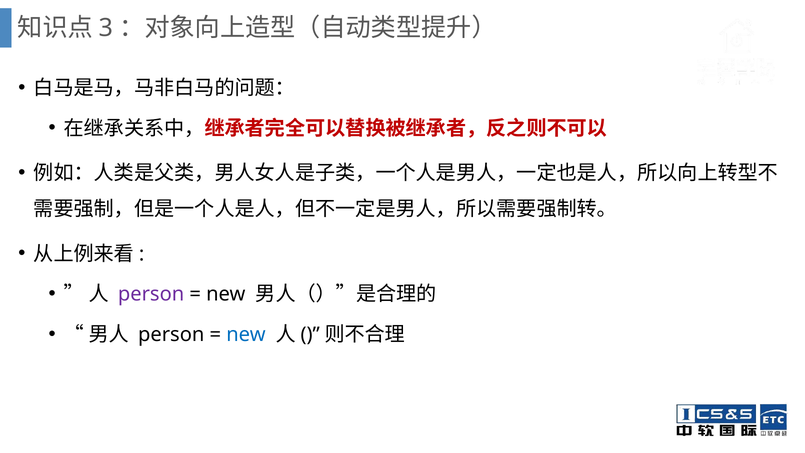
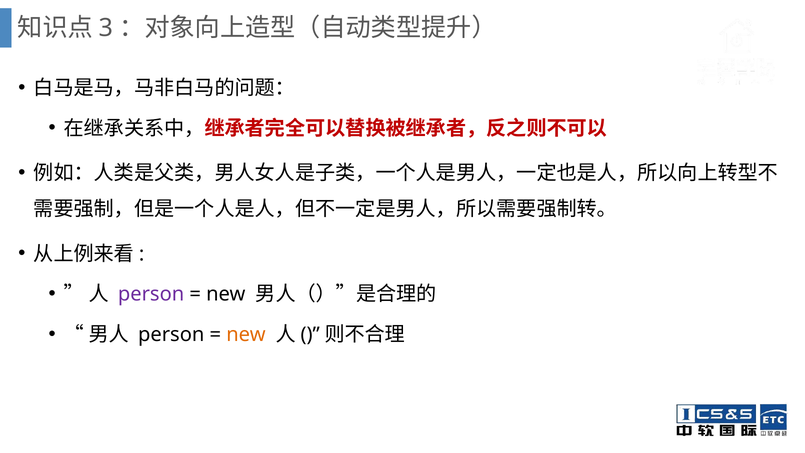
new at (246, 335) colour: blue -> orange
